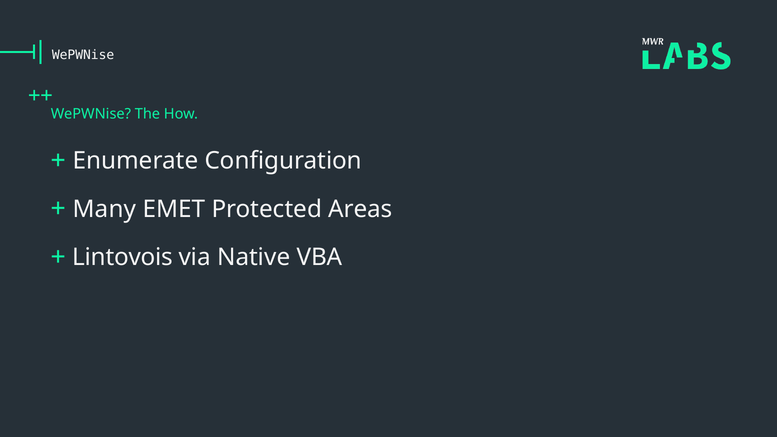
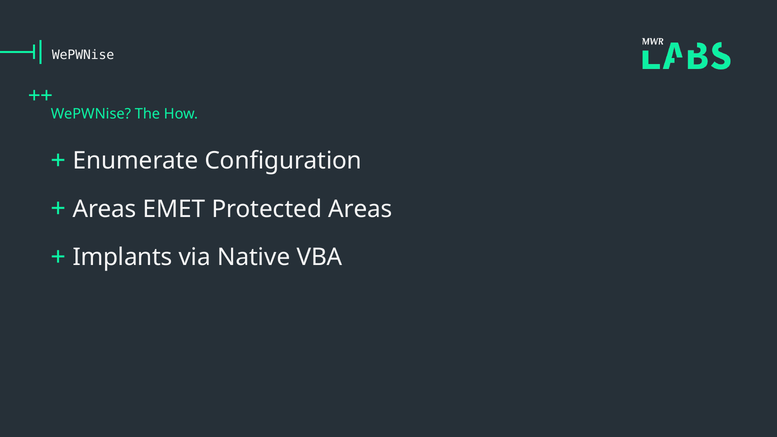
Many at (104, 209): Many -> Areas
Lintovois: Lintovois -> Implants
